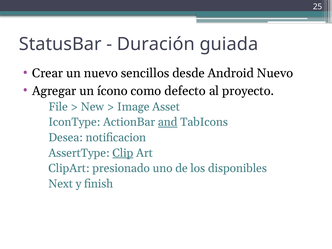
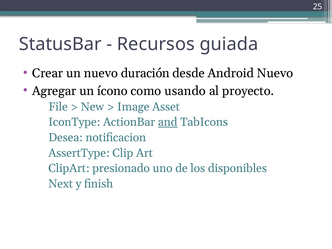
Duración: Duración -> Recursos
sencillos: sencillos -> duración
defecto: defecto -> usando
Clip underline: present -> none
